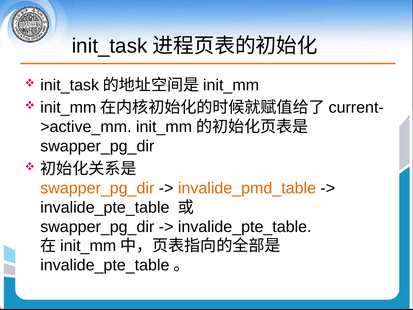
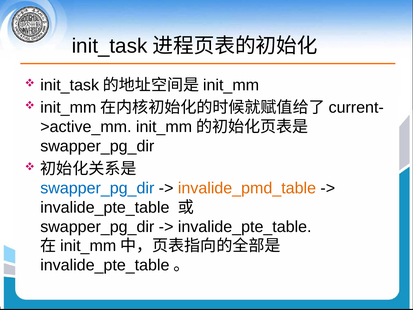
swapper_pg_dir at (97, 188) colour: orange -> blue
